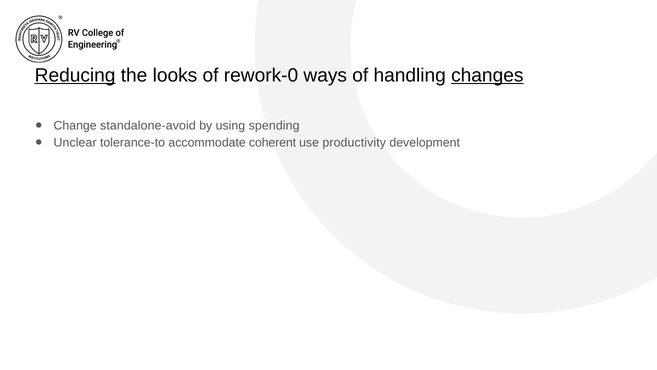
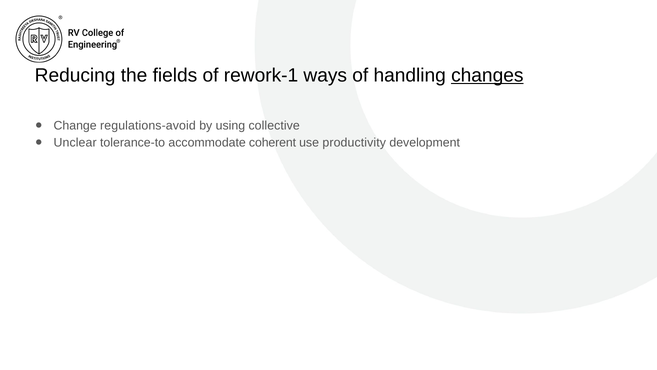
Reducing underline: present -> none
looks: looks -> fields
rework-0: rework-0 -> rework-1
standalone-avoid: standalone-avoid -> regulations-avoid
spending: spending -> collective
